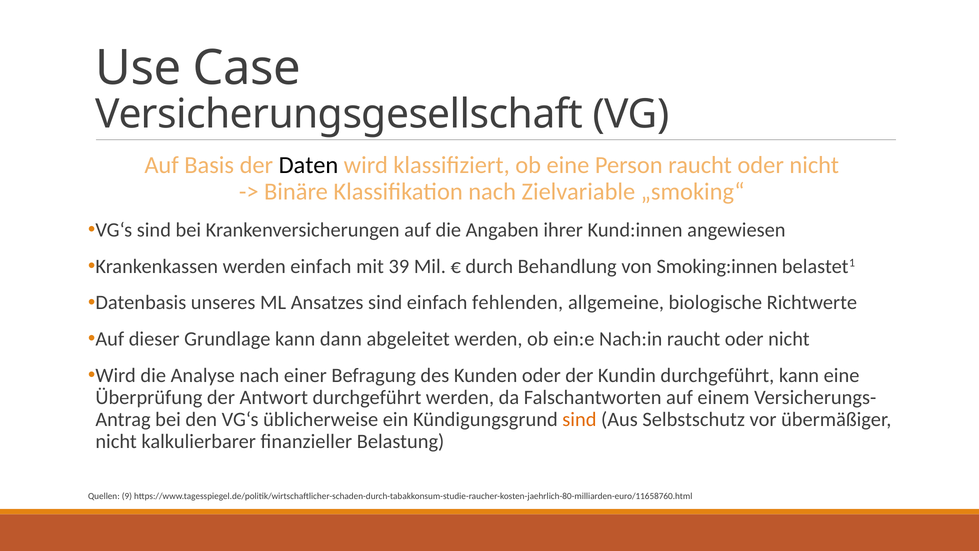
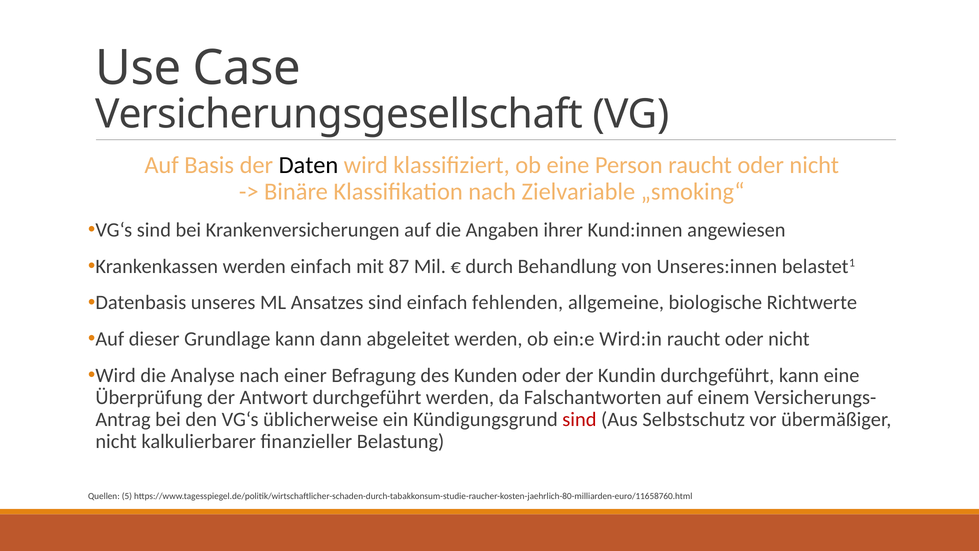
39: 39 -> 87
Smoking:innen: Smoking:innen -> Unseres:innen
Nach:in: Nach:in -> Wird:in
sind at (579, 419) colour: orange -> red
9: 9 -> 5
